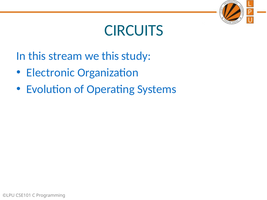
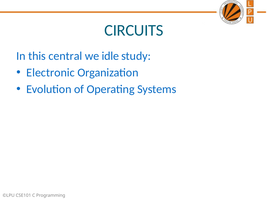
stream: stream -> central
we this: this -> idle
